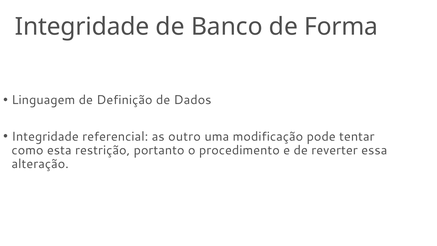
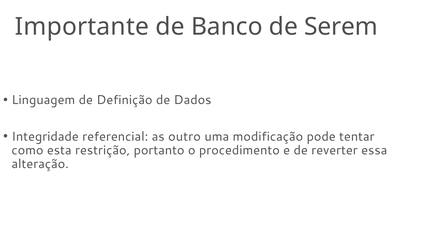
Integridade at (82, 27): Integridade -> Importante
Forma: Forma -> Serem
